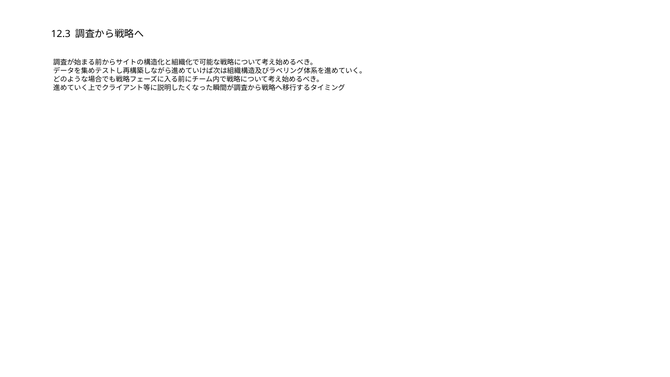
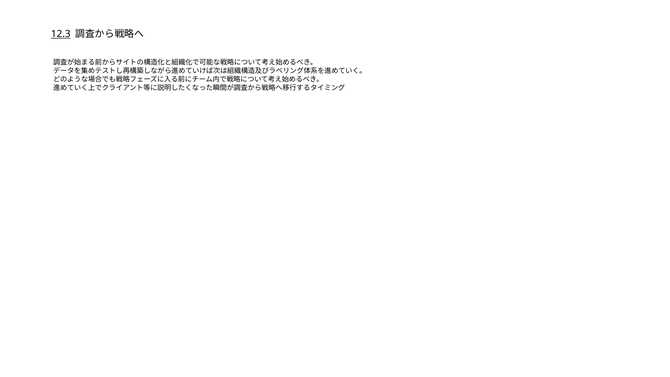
12.3 underline: none -> present
